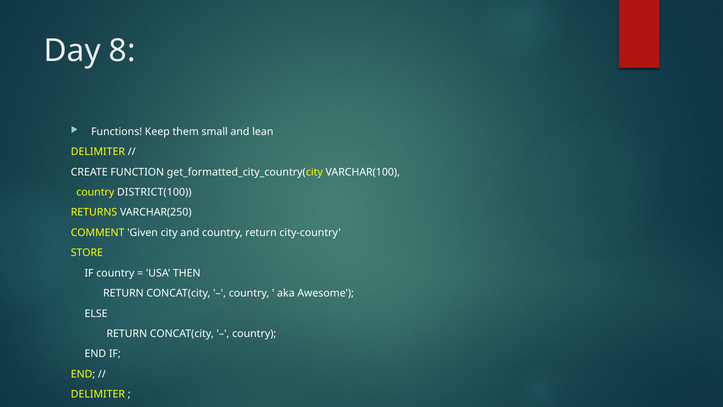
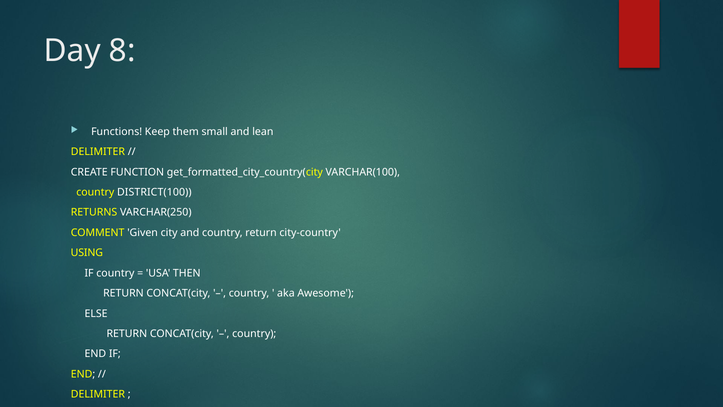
STORE: STORE -> USING
